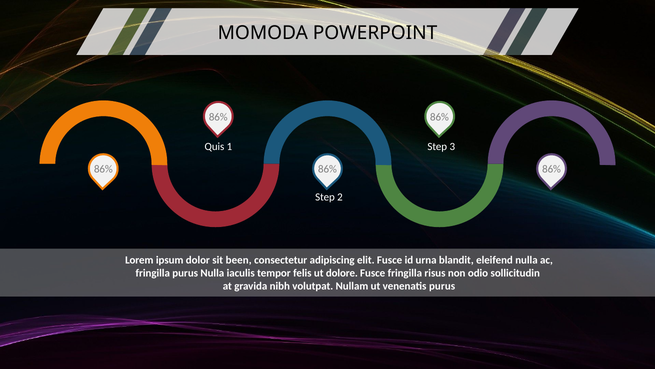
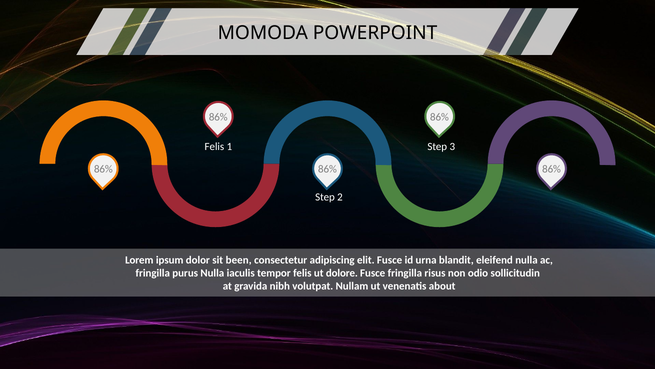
Quis at (214, 146): Quis -> Felis
venenatis purus: purus -> about
